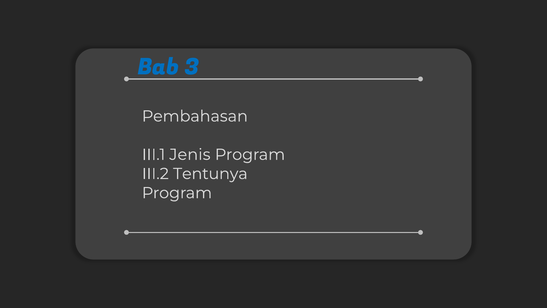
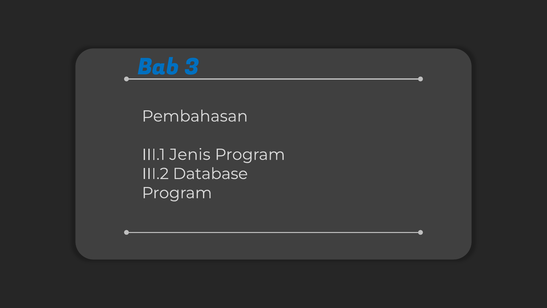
Tentunya: Tentunya -> Database
